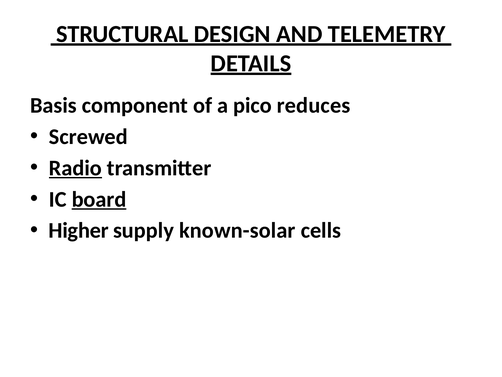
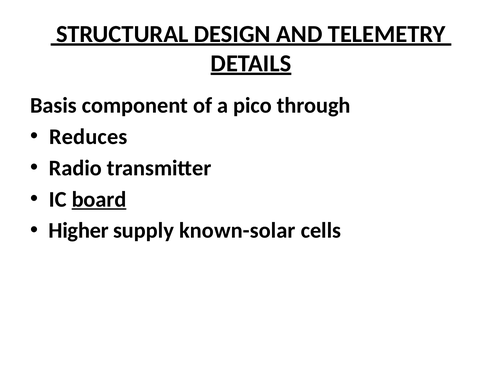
reduces: reduces -> through
Screwed: Screwed -> Reduces
Radio underline: present -> none
